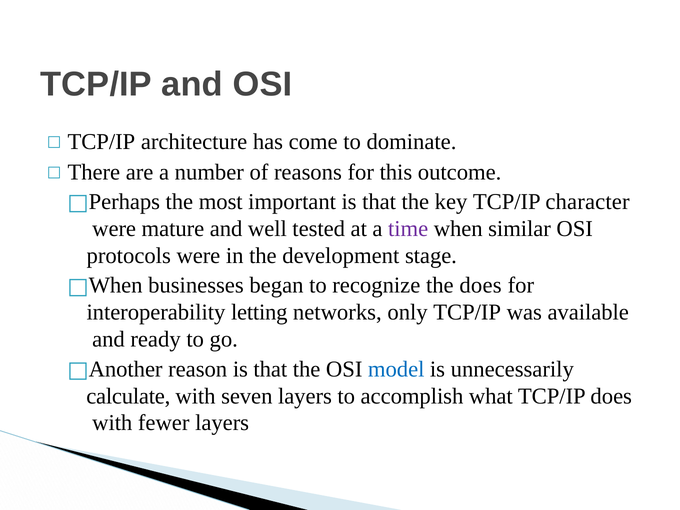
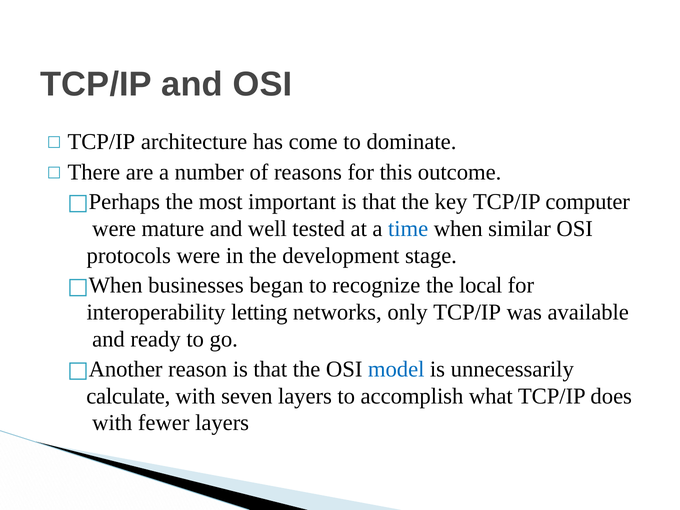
character: character -> computer
time colour: purple -> blue
the does: does -> local
